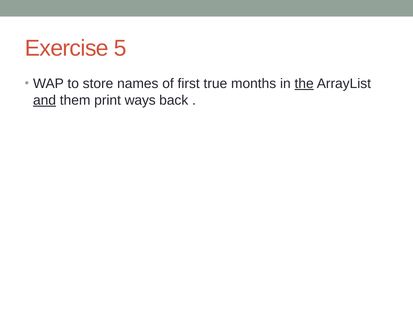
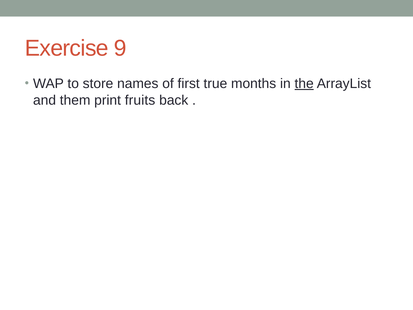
5: 5 -> 9
and underline: present -> none
ways: ways -> fruits
